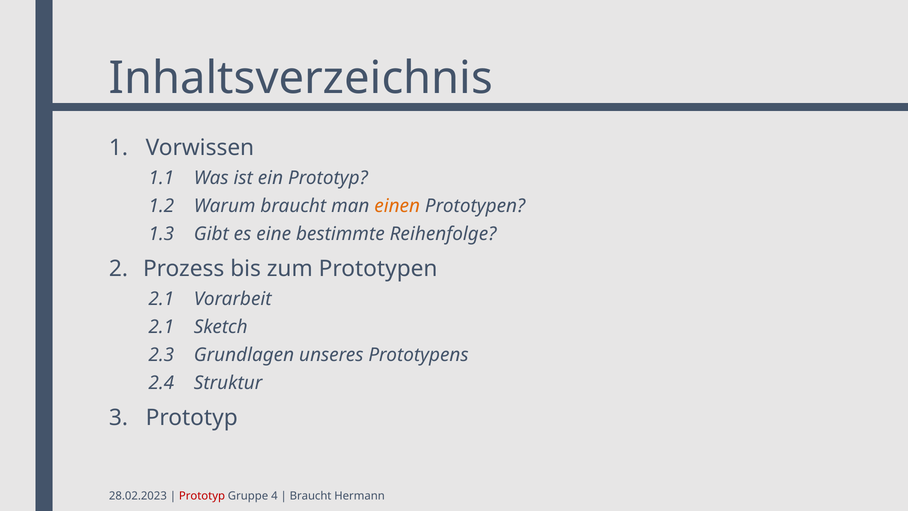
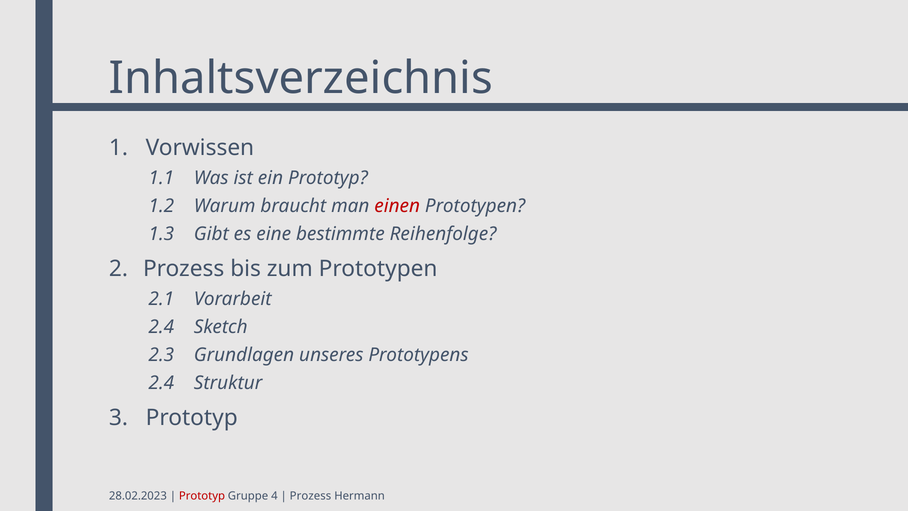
einen colour: orange -> red
2.1 at (161, 327): 2.1 -> 2.4
Braucht at (311, 496): Braucht -> Prozess
